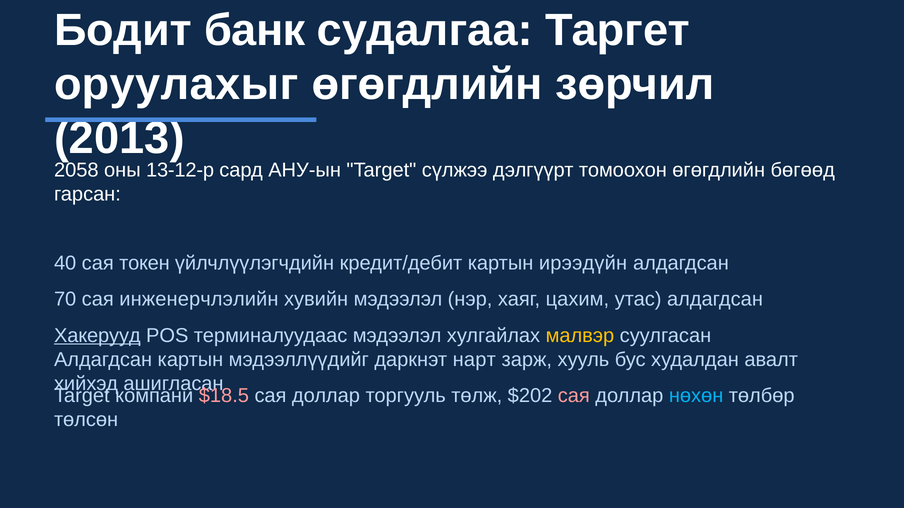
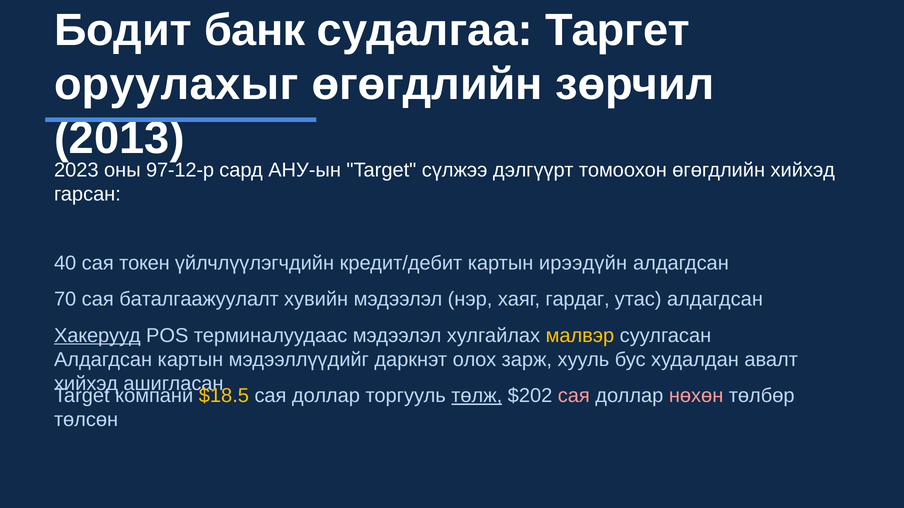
2058: 2058 -> 2023
13-12-р: 13-12-р -> 97-12-р
өгөгдлийн бөгөөд: бөгөөд -> хийхэд
инженерчлэлийн: инженерчлэлийн -> баталгаажуулалт
цахим: цахим -> гардаг
нарт: нарт -> олох
$18.5 colour: pink -> yellow
төлж underline: none -> present
нөхөн colour: light blue -> pink
